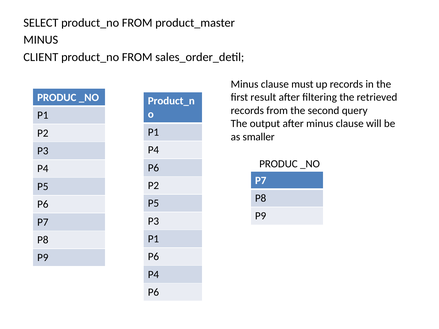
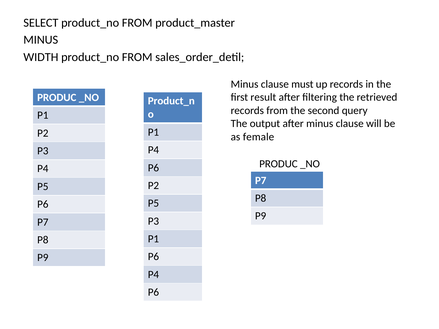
CLIENT: CLIENT -> WIDTH
smaller: smaller -> female
